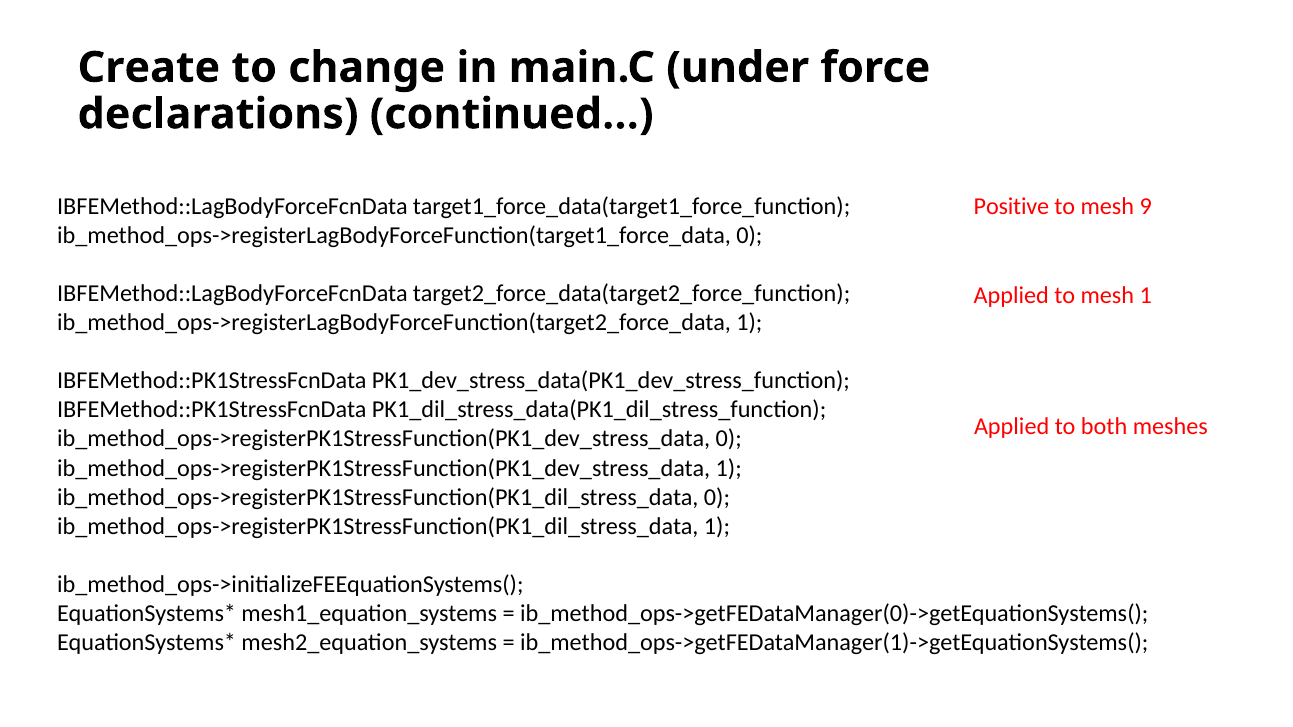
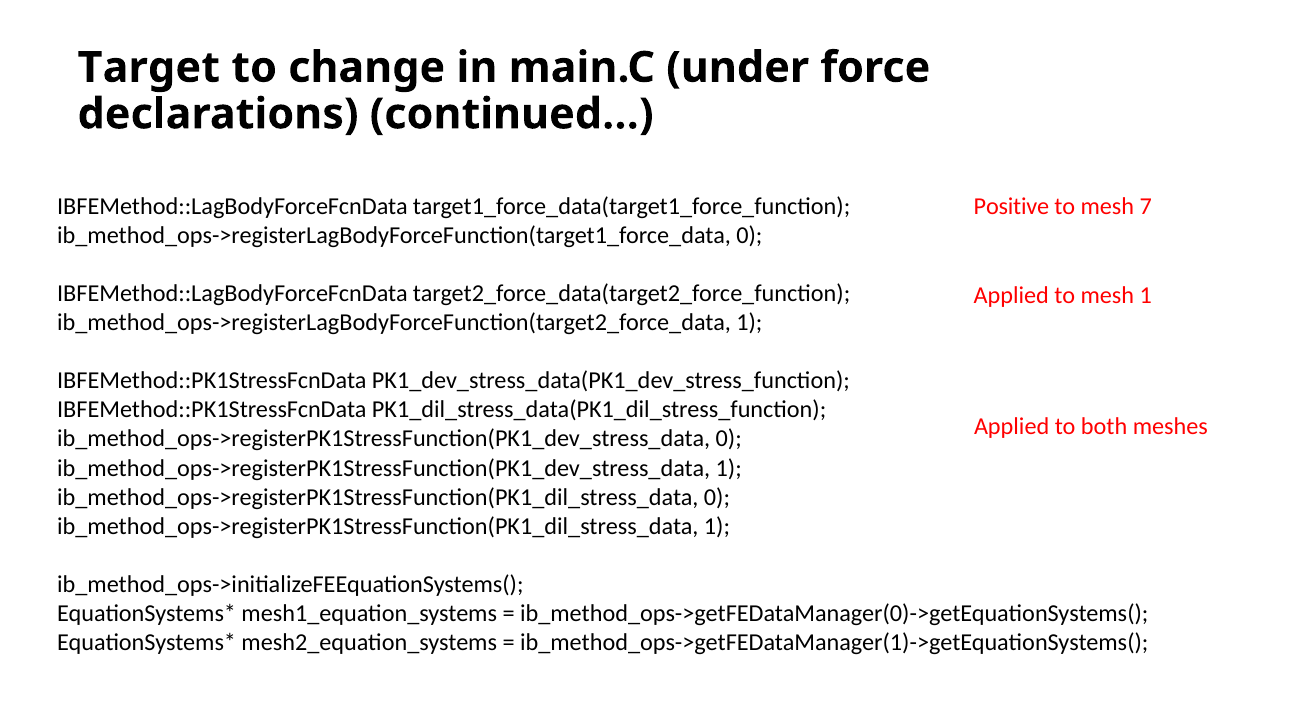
Create: Create -> Target
9: 9 -> 7
